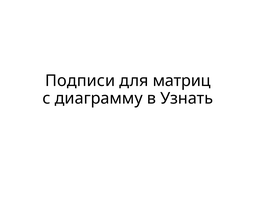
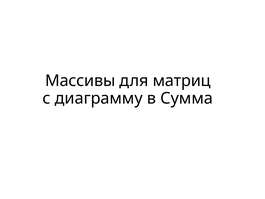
Подписи: Подписи -> Массивы
Узнать: Узнать -> Сумма
